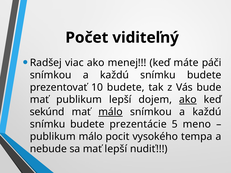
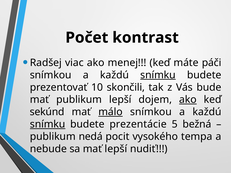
viditeľný: viditeľný -> kontrast
snímku at (158, 75) underline: none -> present
10 budete: budete -> skončili
snímku at (48, 124) underline: none -> present
meno: meno -> bežná
publikum málo: málo -> nedá
